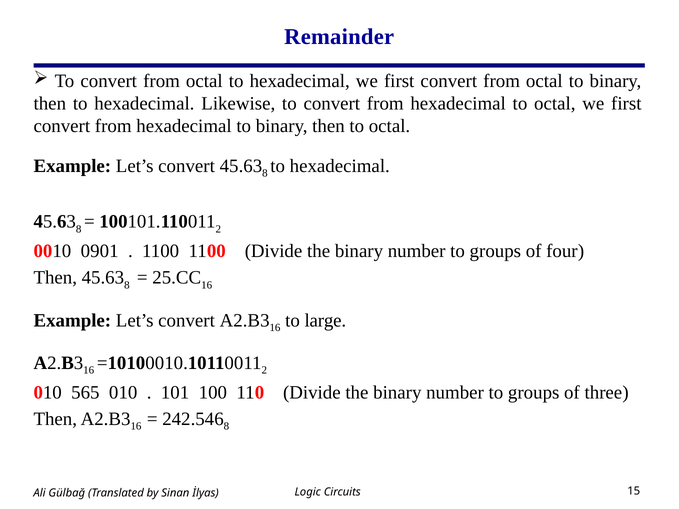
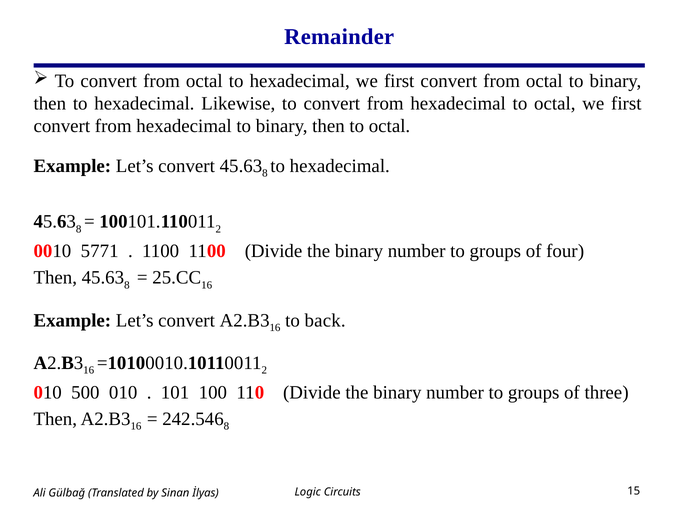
0901: 0901 -> 5771
large: large -> back
565: 565 -> 500
